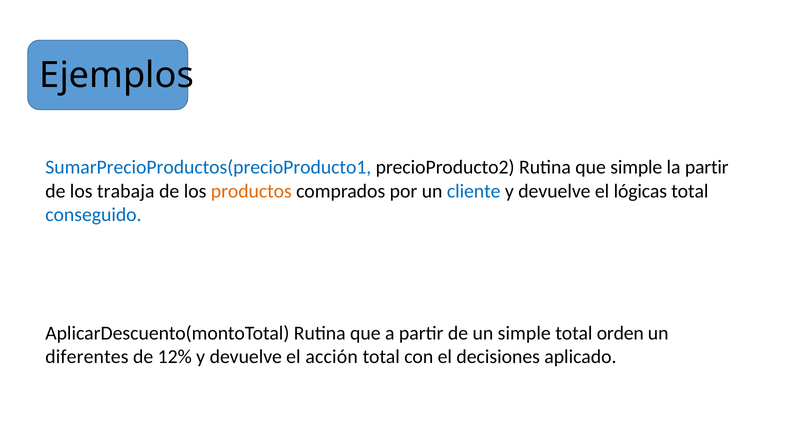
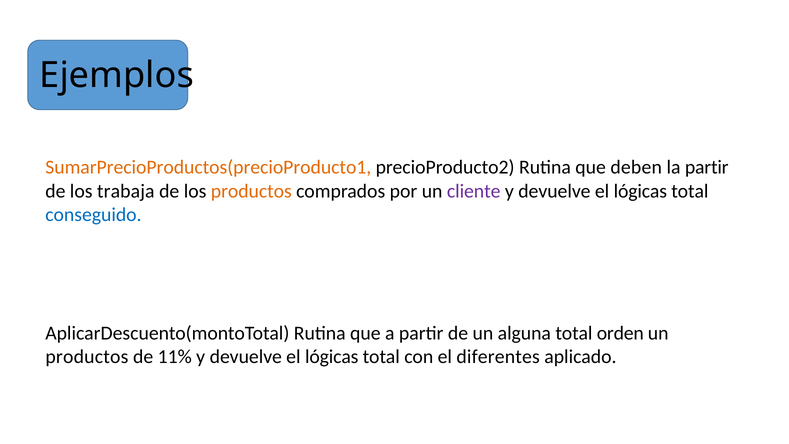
SumarPrecioProductos(precioProducto1 colour: blue -> orange
que simple: simple -> deben
cliente colour: blue -> purple
un simple: simple -> alguna
diferentes at (87, 357): diferentes -> productos
12%: 12% -> 11%
acción at (332, 357): acción -> lógicas
decisiones: decisiones -> diferentes
